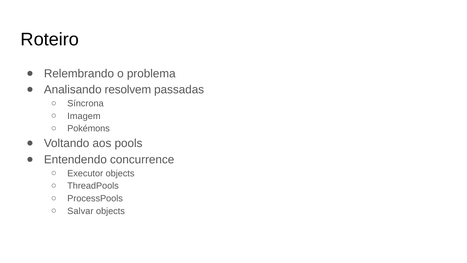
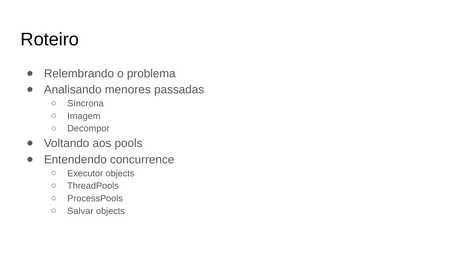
resolvem: resolvem -> menores
Pokémons: Pokémons -> Decompor
